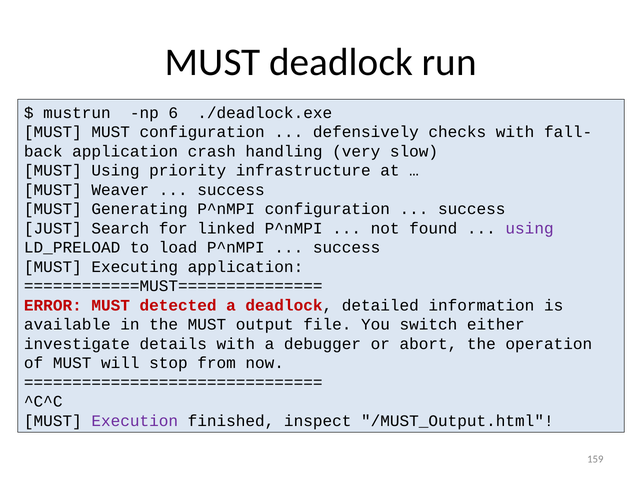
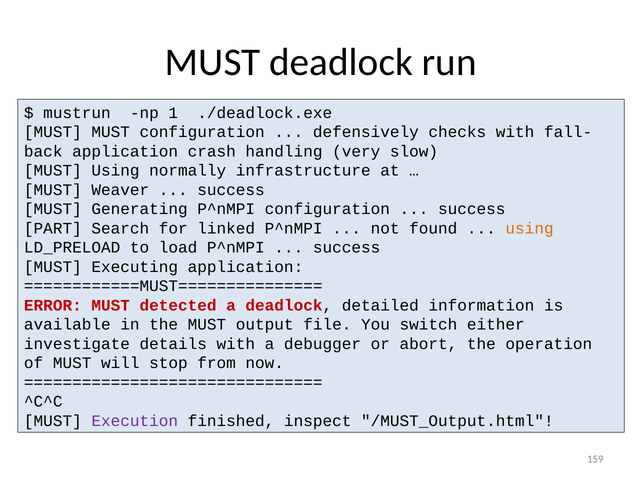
6: 6 -> 1
priority: priority -> normally
JUST: JUST -> PART
using at (530, 229) colour: purple -> orange
